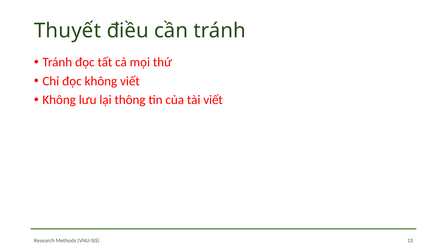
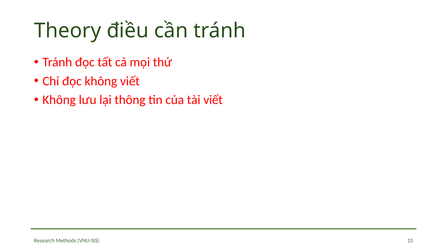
Thuyết: Thuyết -> Theory
